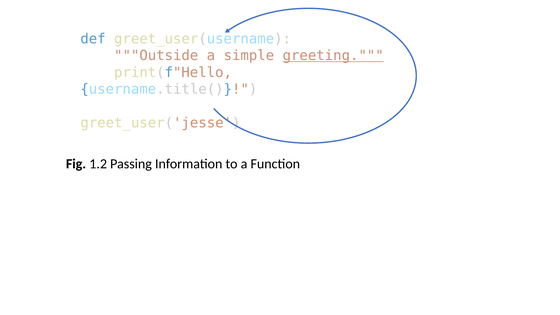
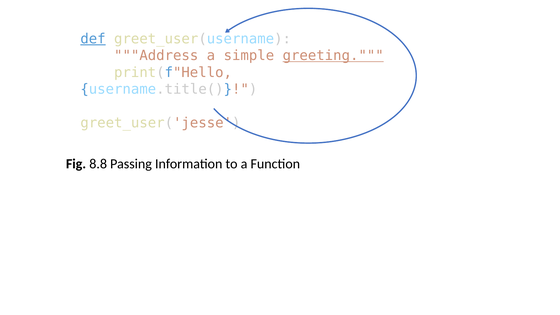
def underline: none -> present
Outside: Outside -> Address
1.2: 1.2 -> 8.8
